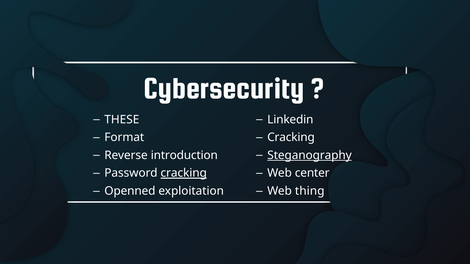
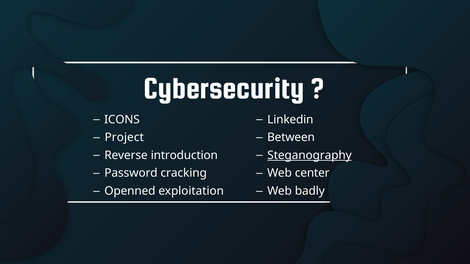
THESE: THESE -> ICONS
Format: Format -> Project
Cracking at (291, 138): Cracking -> Between
cracking at (184, 173) underline: present -> none
thing: thing -> badly
